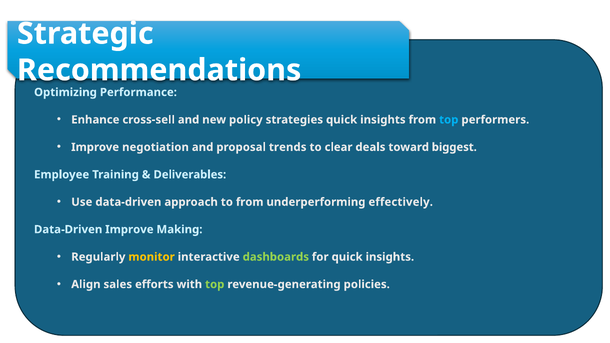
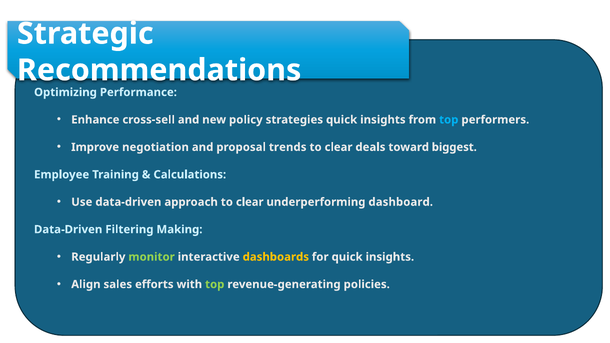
Deliverables: Deliverables -> Calculations
approach to from: from -> clear
effectively: effectively -> dashboard
Data-Driven Improve: Improve -> Filtering
monitor colour: yellow -> light green
dashboards colour: light green -> yellow
